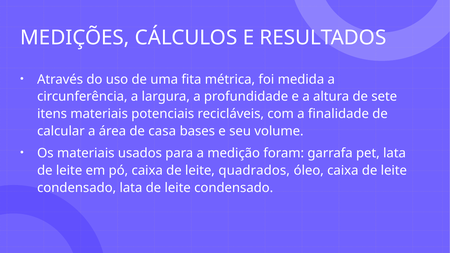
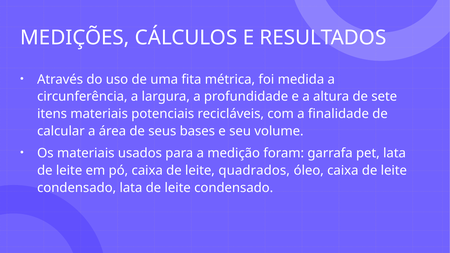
casa: casa -> seus
